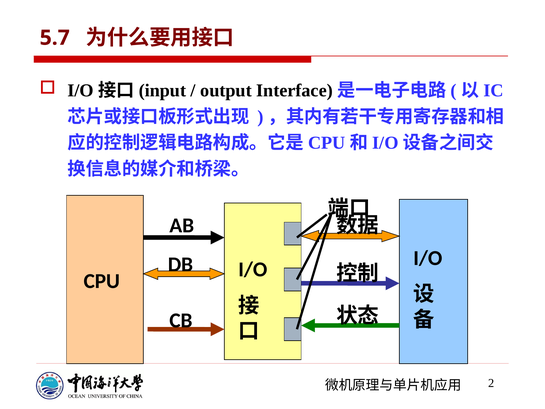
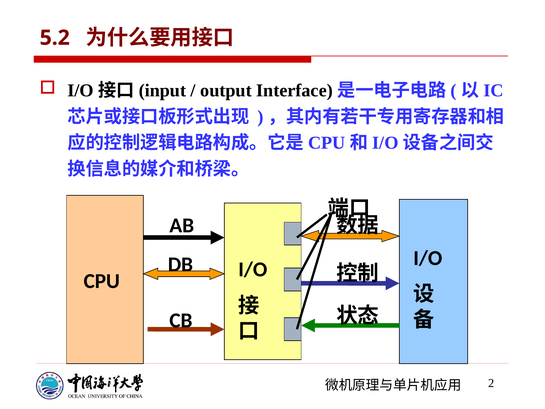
5.7: 5.7 -> 5.2
